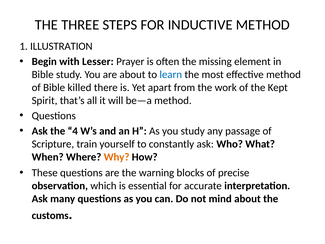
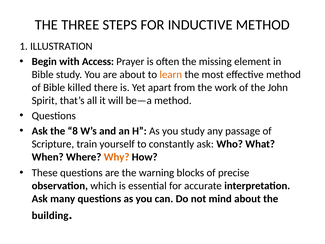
Lesser: Lesser -> Access
learn colour: blue -> orange
Kept: Kept -> John
4: 4 -> 8
customs: customs -> building
